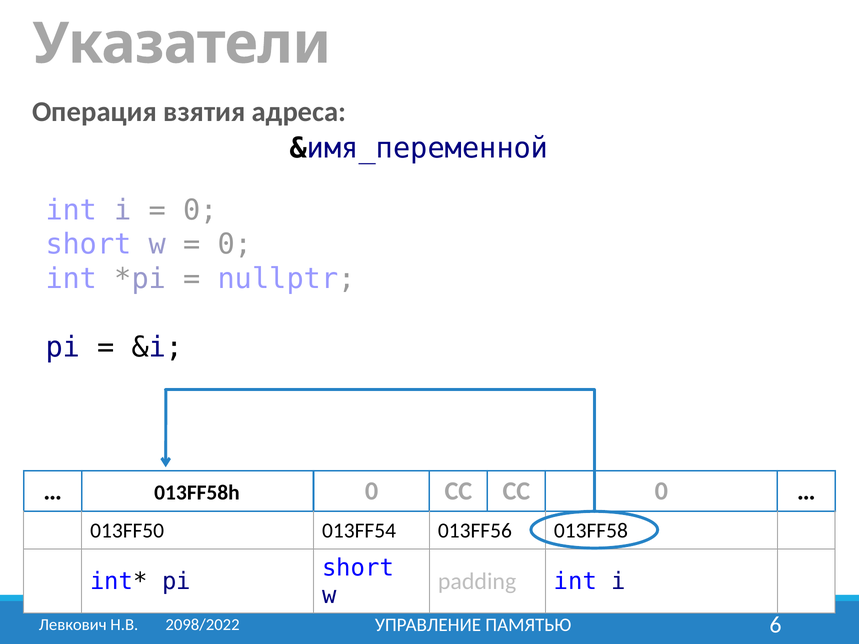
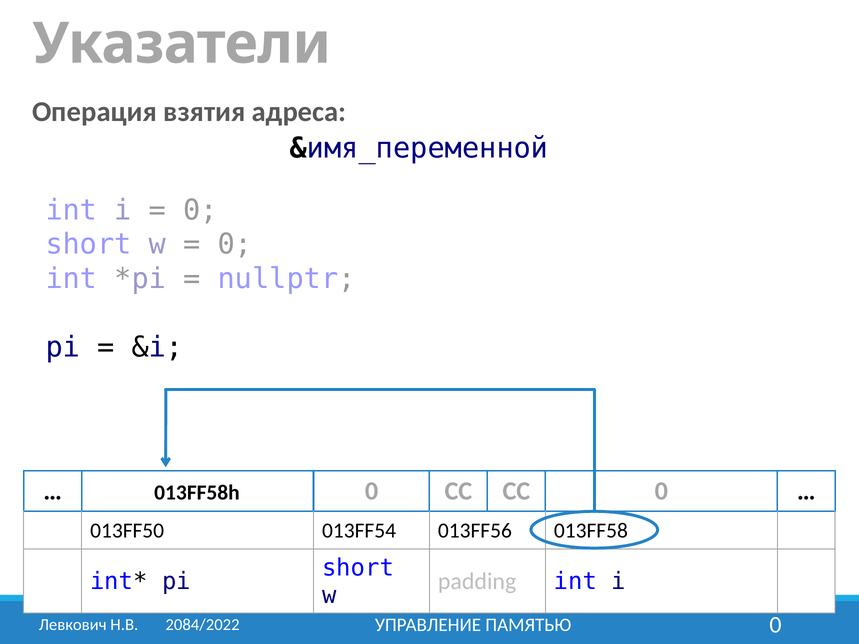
ПАМЯТЬЮ 6: 6 -> 0
2098/2022: 2098/2022 -> 2084/2022
